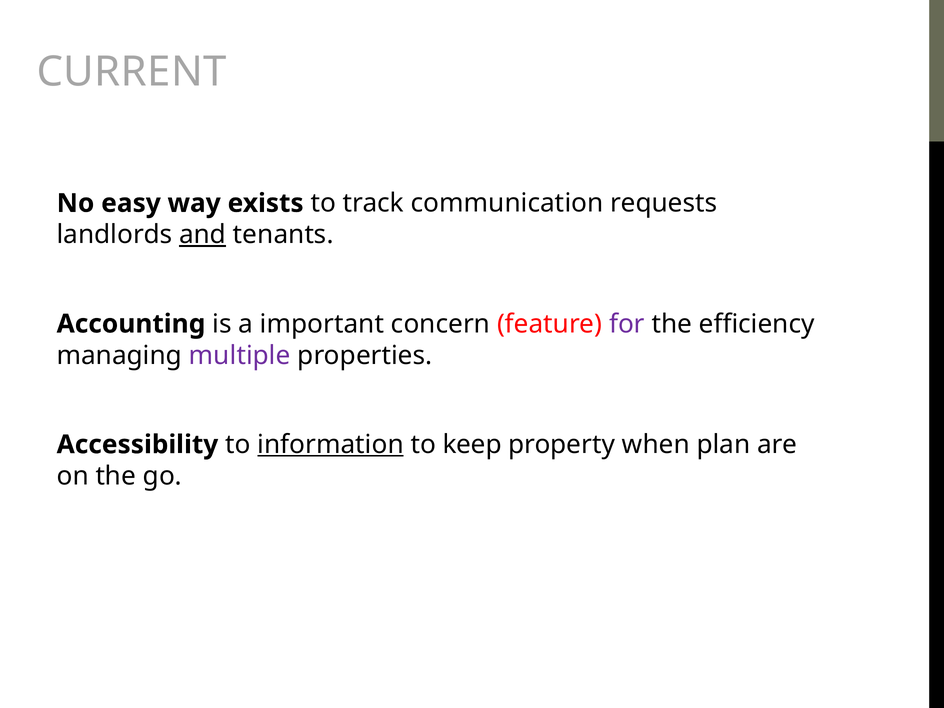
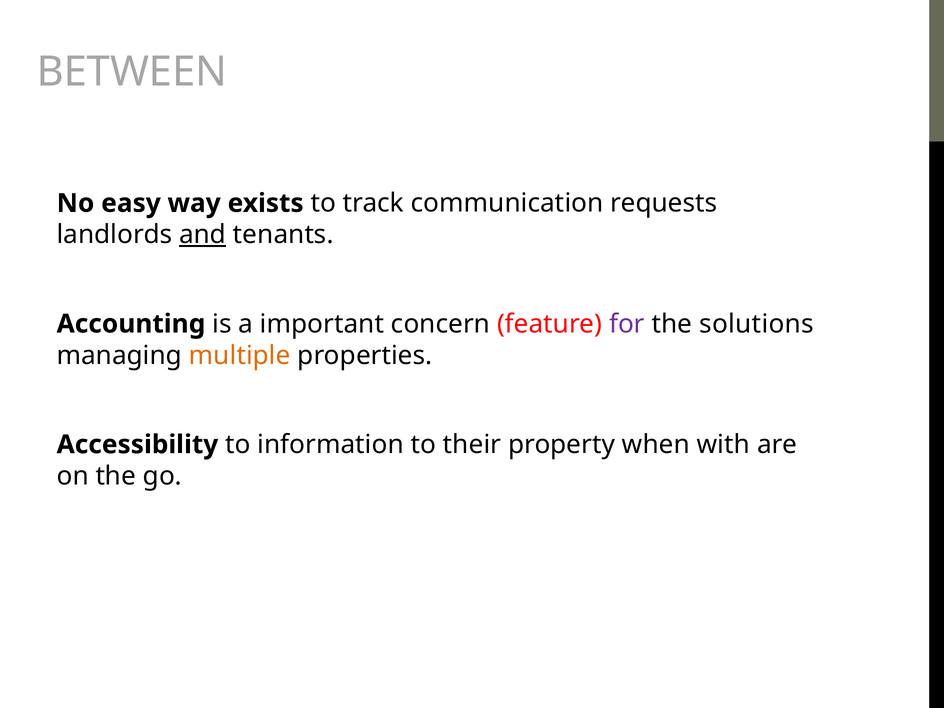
CURRENT: CURRENT -> BETWEEN
efficiency: efficiency -> solutions
multiple colour: purple -> orange
information underline: present -> none
keep: keep -> their
plan: plan -> with
